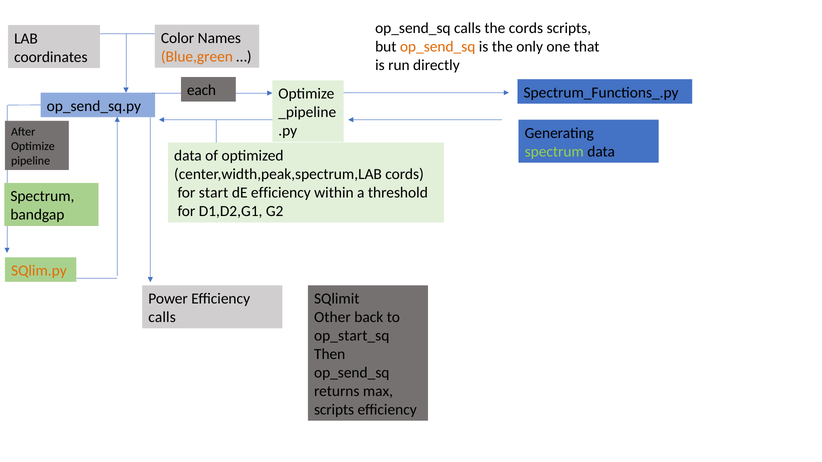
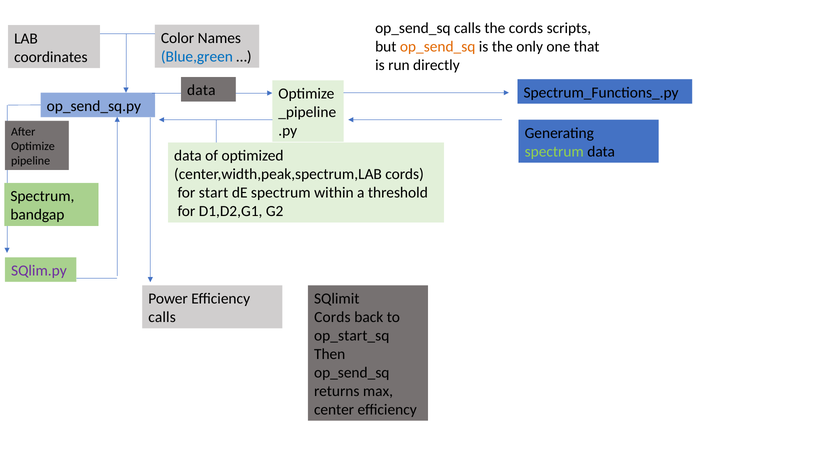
Blue,green colour: orange -> blue
each at (201, 90): each -> data
dE efficiency: efficiency -> spectrum
SQlim.py colour: orange -> purple
Other at (332, 317): Other -> Cords
scripts at (334, 410): scripts -> center
